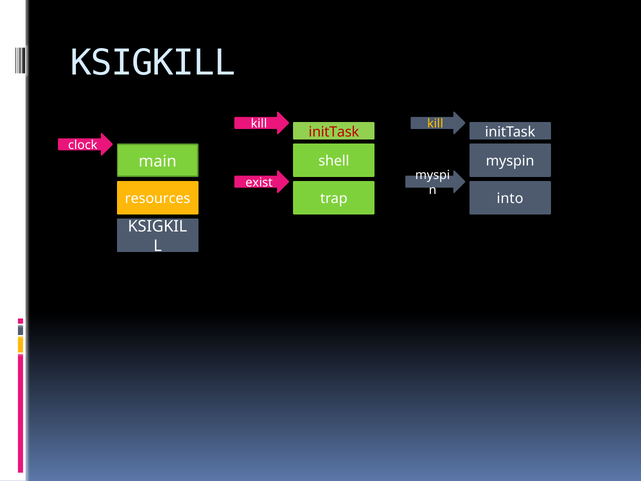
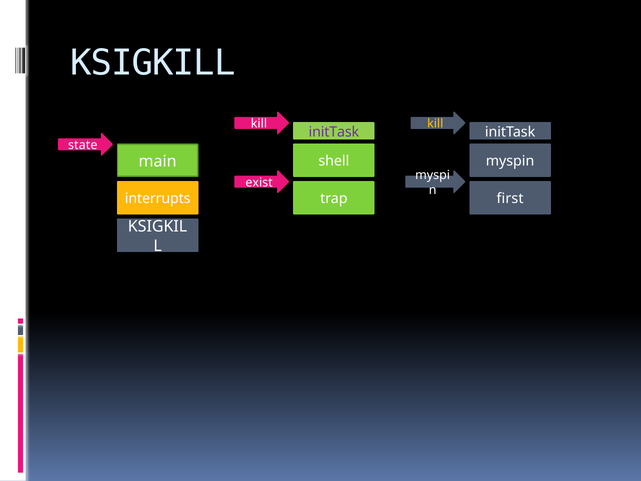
initTask at (334, 132) colour: red -> purple
clock: clock -> state
resources: resources -> interrupts
into: into -> first
